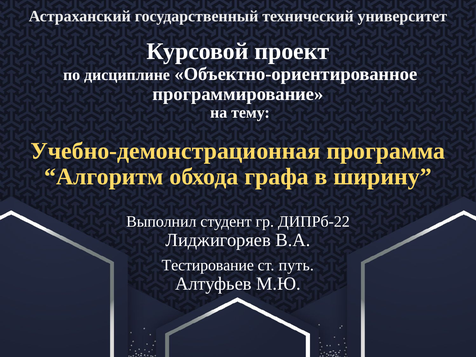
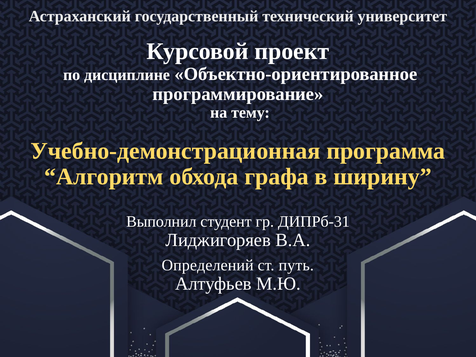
ДИПРб-22: ДИПРб-22 -> ДИПРб-31
Тестирование: Тестирование -> Определений
